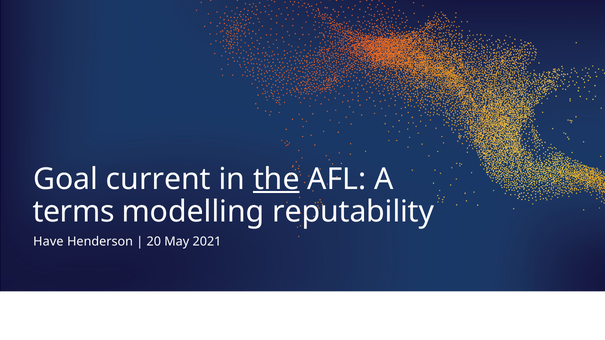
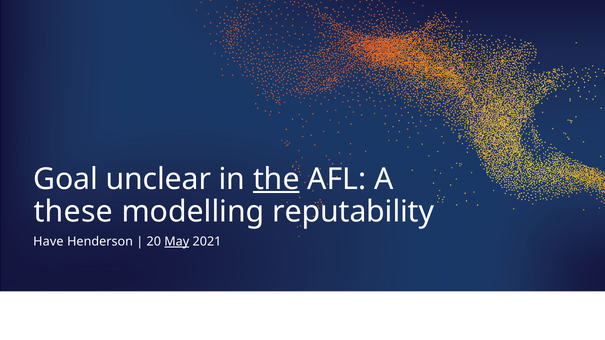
current: current -> unclear
terms: terms -> these
May underline: none -> present
